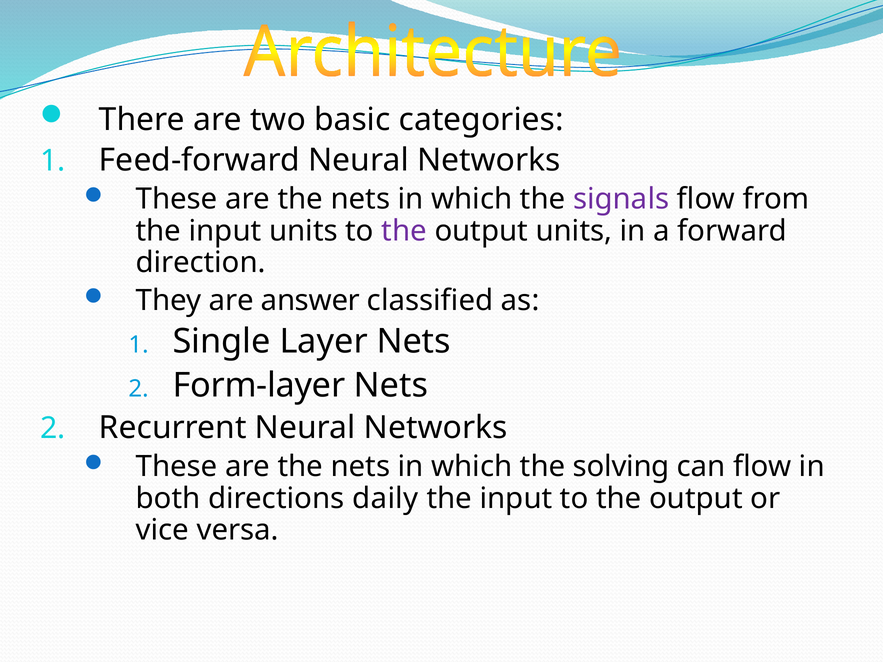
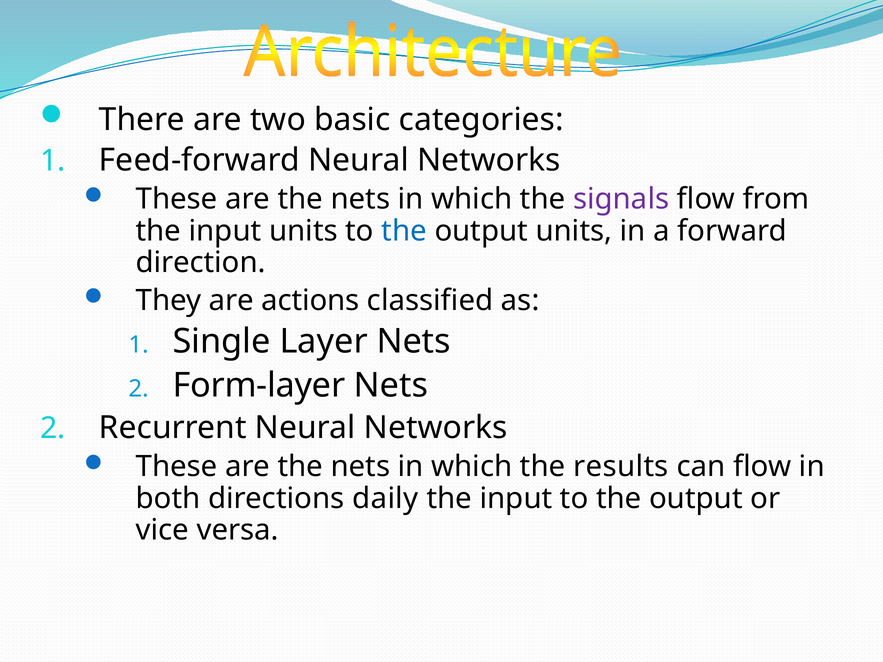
the at (404, 231) colour: purple -> blue
answer: answer -> actions
solving: solving -> results
